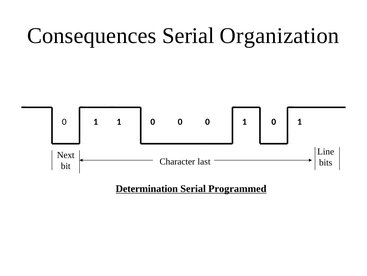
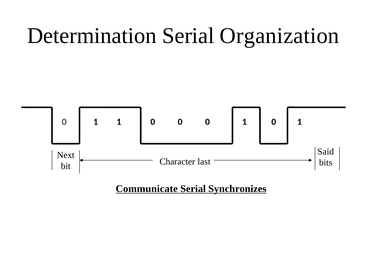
Consequences: Consequences -> Determination
Line: Line -> Said
Determination: Determination -> Communicate
Programmed: Programmed -> Synchronizes
